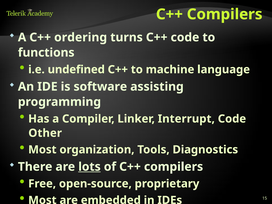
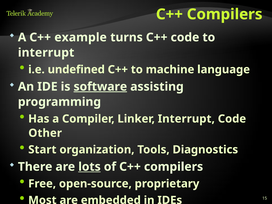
ordering: ordering -> example
functions at (46, 53): functions -> interrupt
software underline: none -> present
Most at (42, 150): Most -> Start
